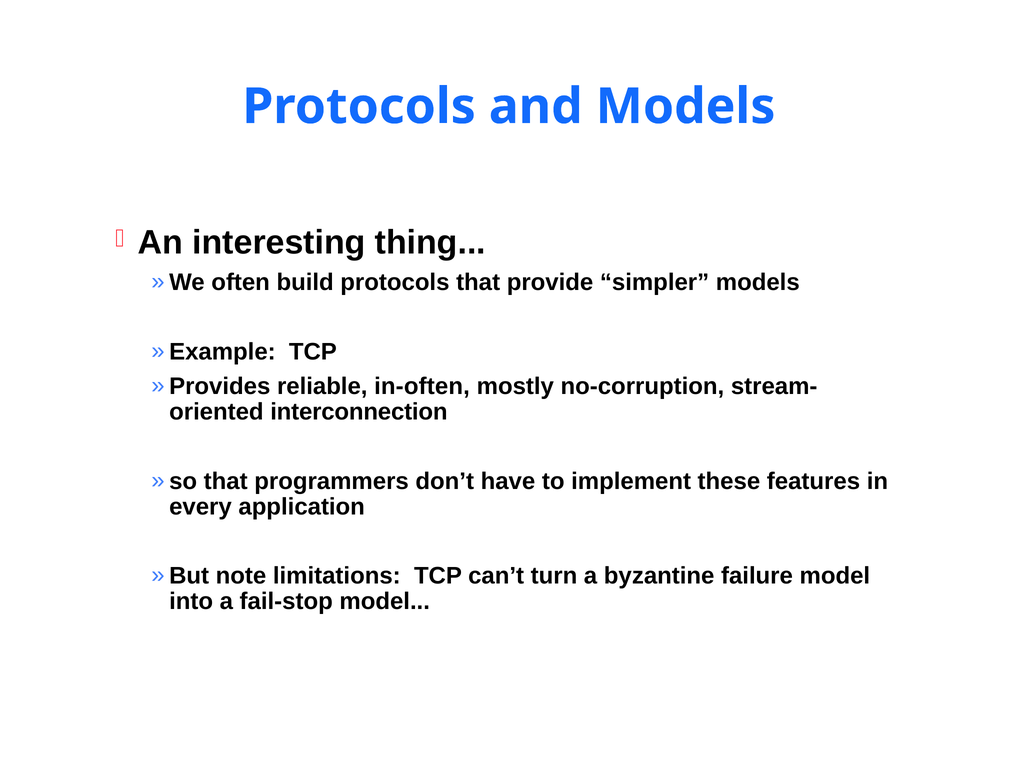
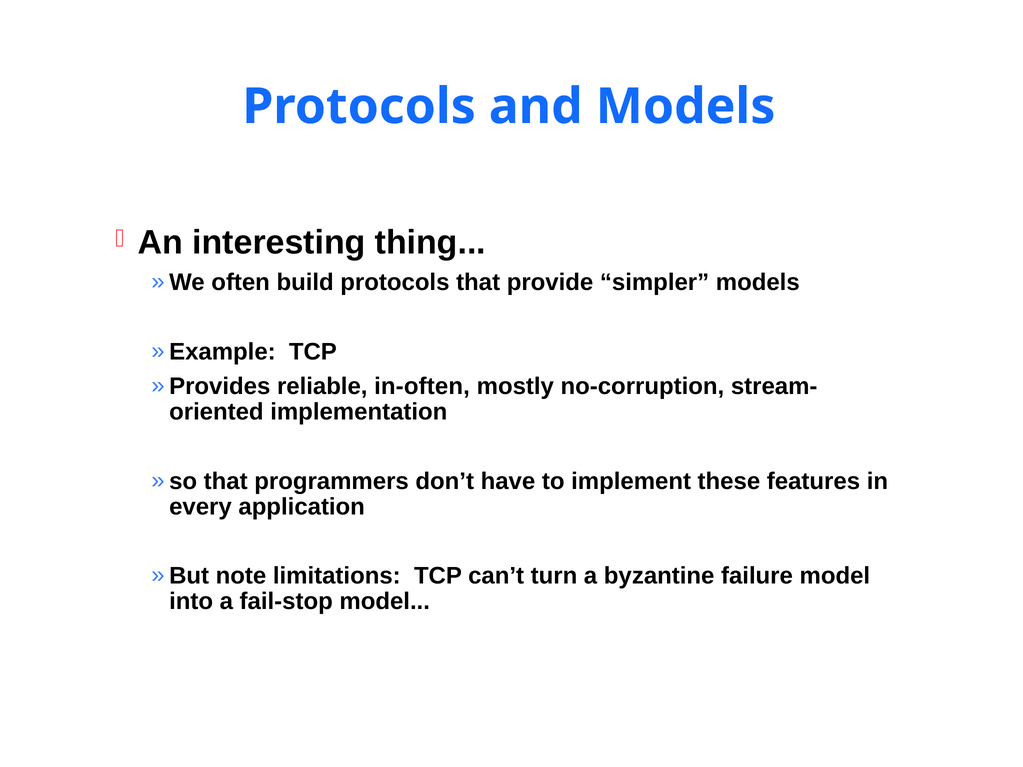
interconnection: interconnection -> implementation
